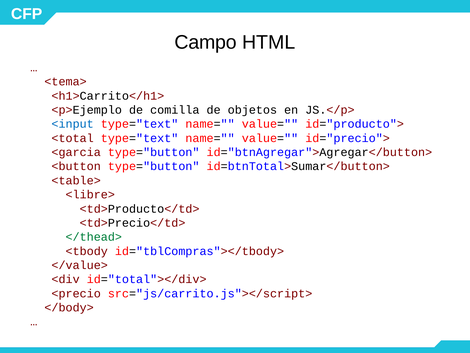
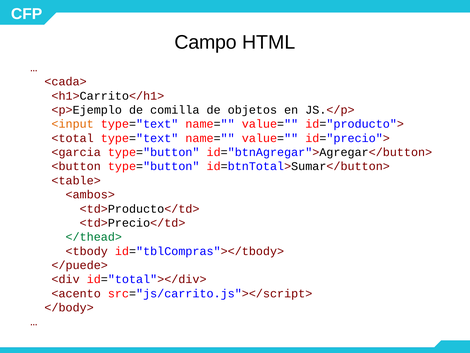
<tema>: <tema> -> <cada>
<input colour: blue -> orange
<libre>: <libre> -> <ambos>
</value>: </value> -> </puede>
<precio: <precio -> <acento
